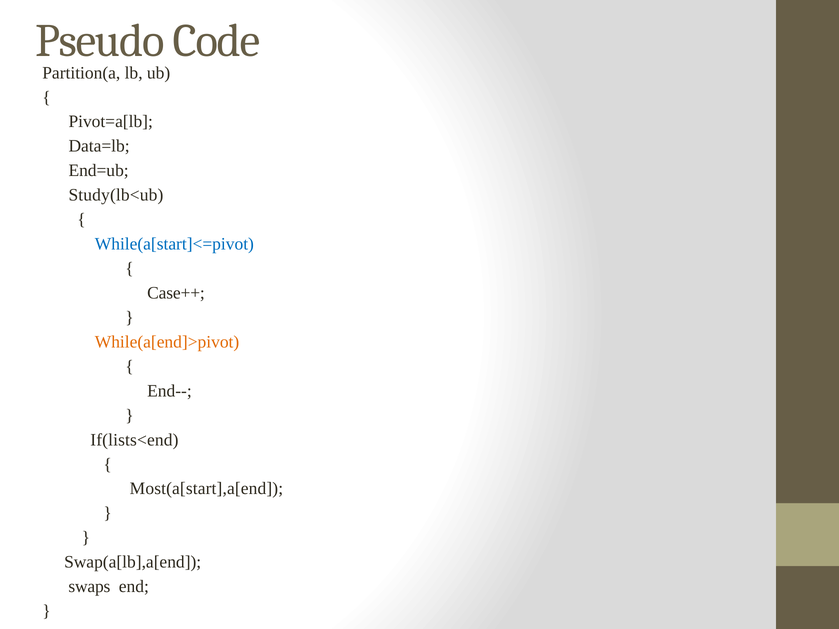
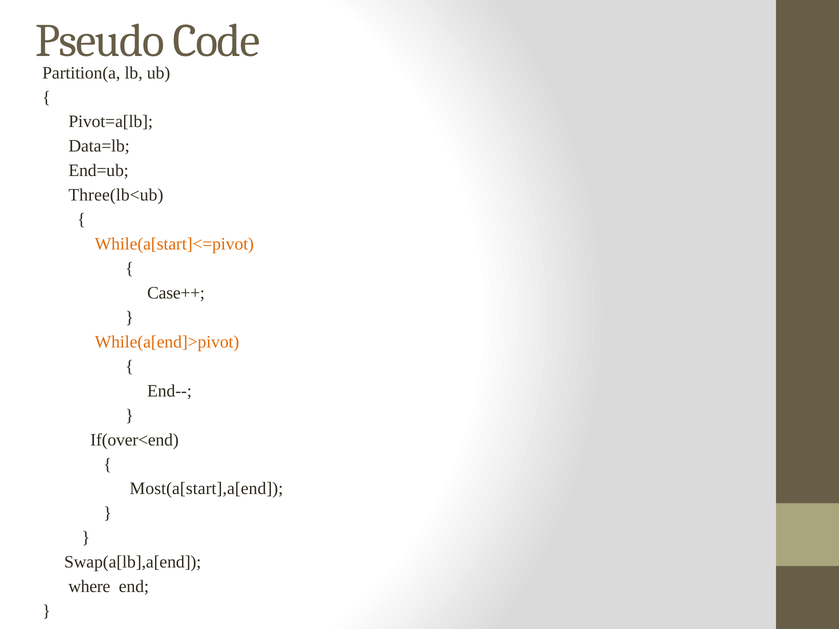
Study(lb<ub: Study(lb<ub -> Three(lb<ub
While(a[start]<=pivot colour: blue -> orange
If(lists<end: If(lists<end -> If(over<end
swaps: swaps -> where
